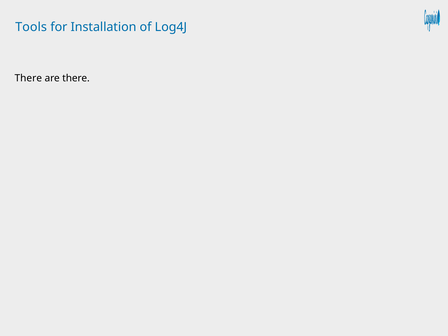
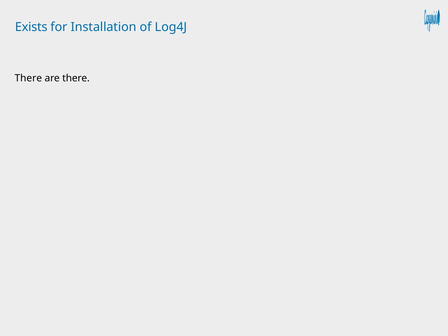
Tools: Tools -> Exists
